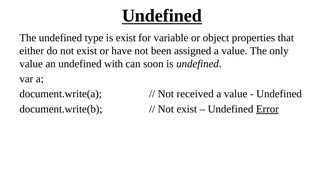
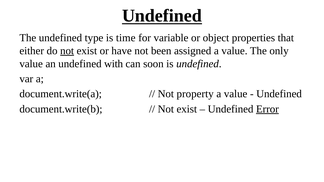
is exist: exist -> time
not at (67, 51) underline: none -> present
received: received -> property
